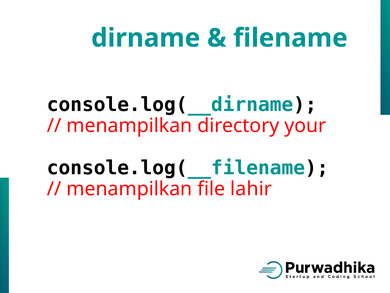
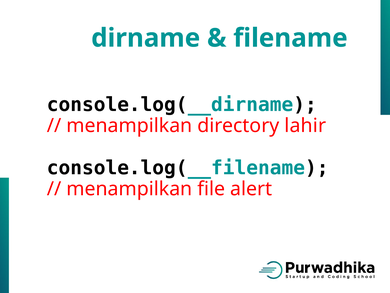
your: your -> lahir
lahir: lahir -> alert
